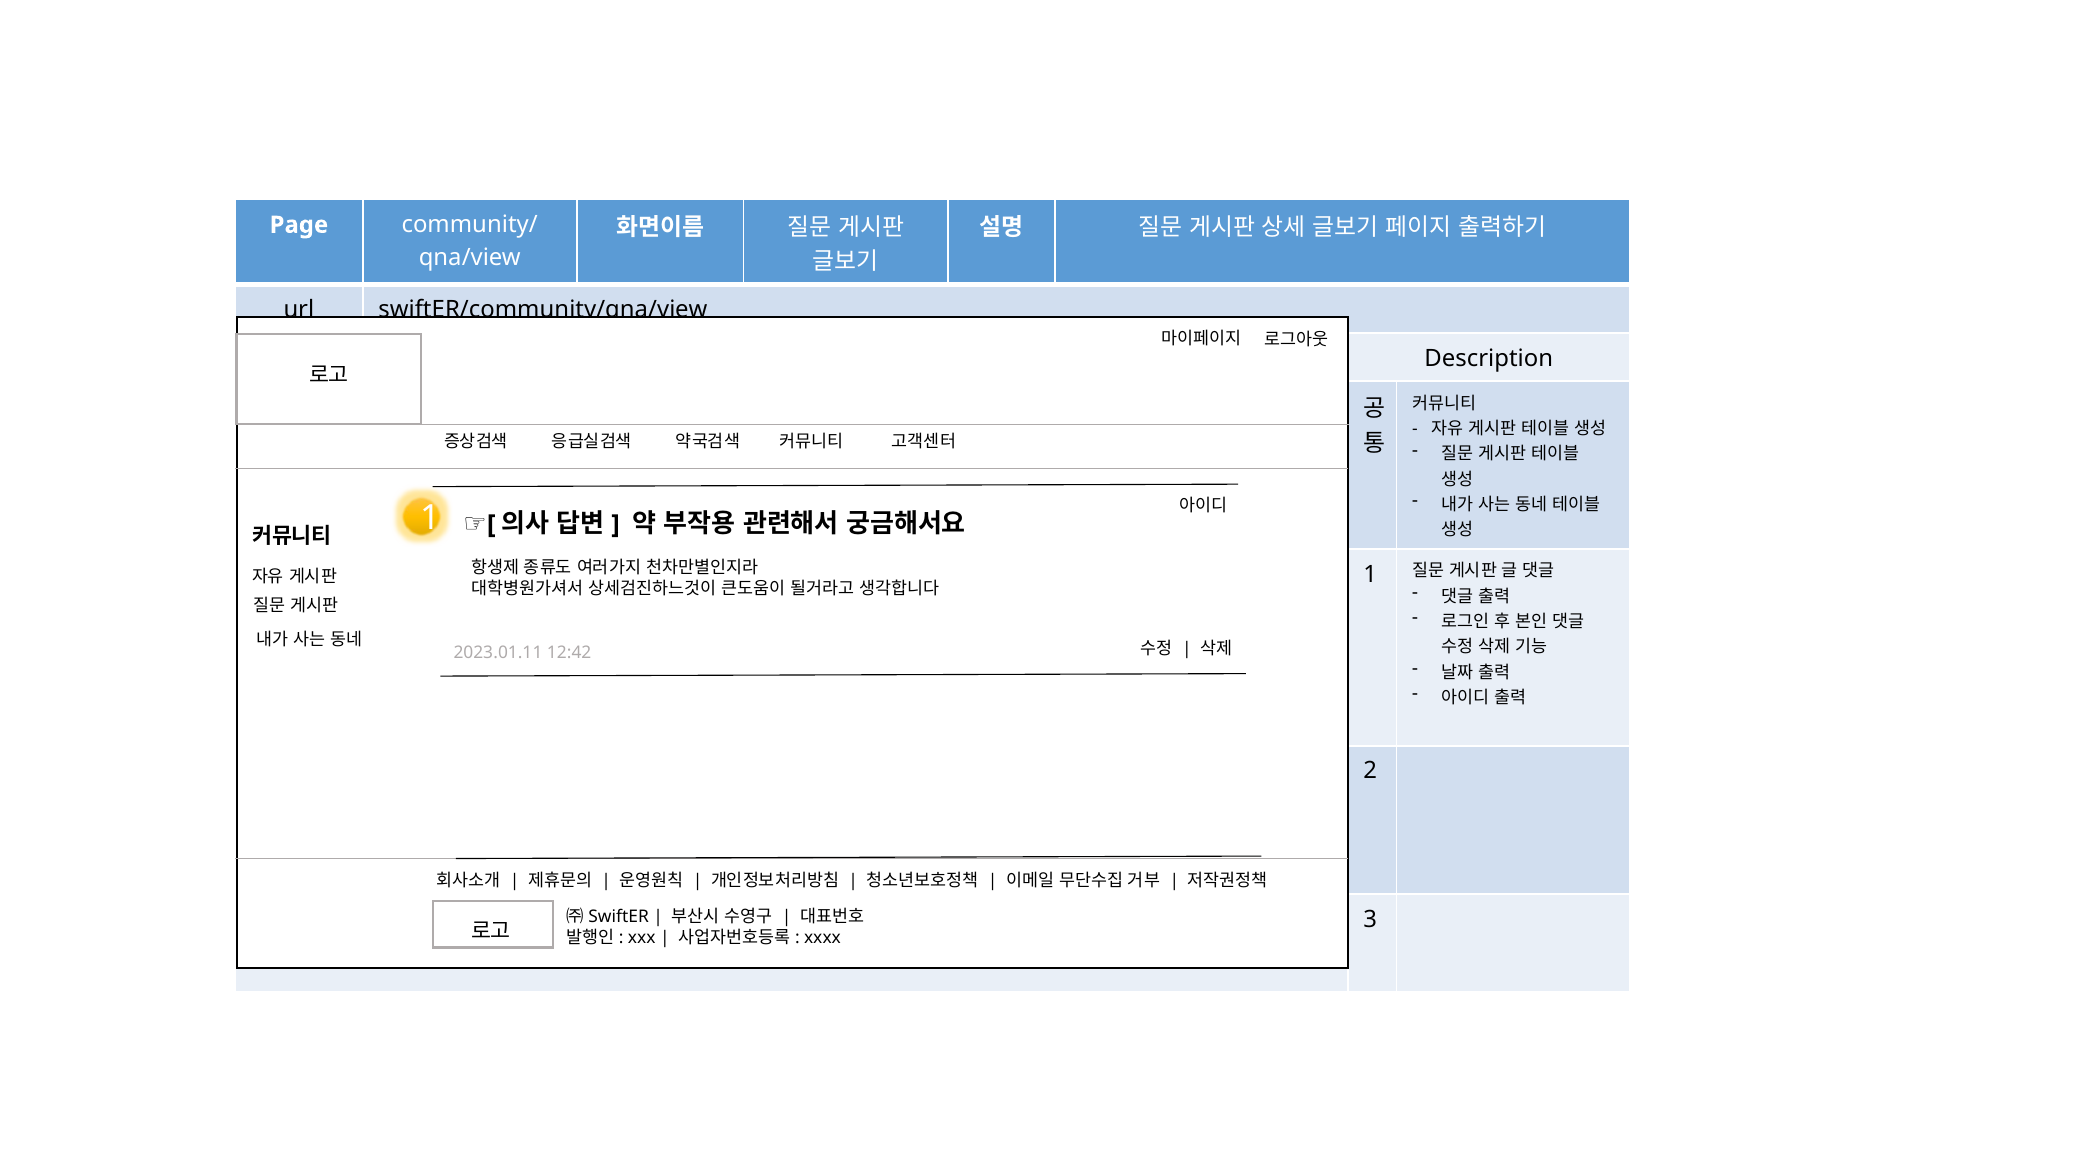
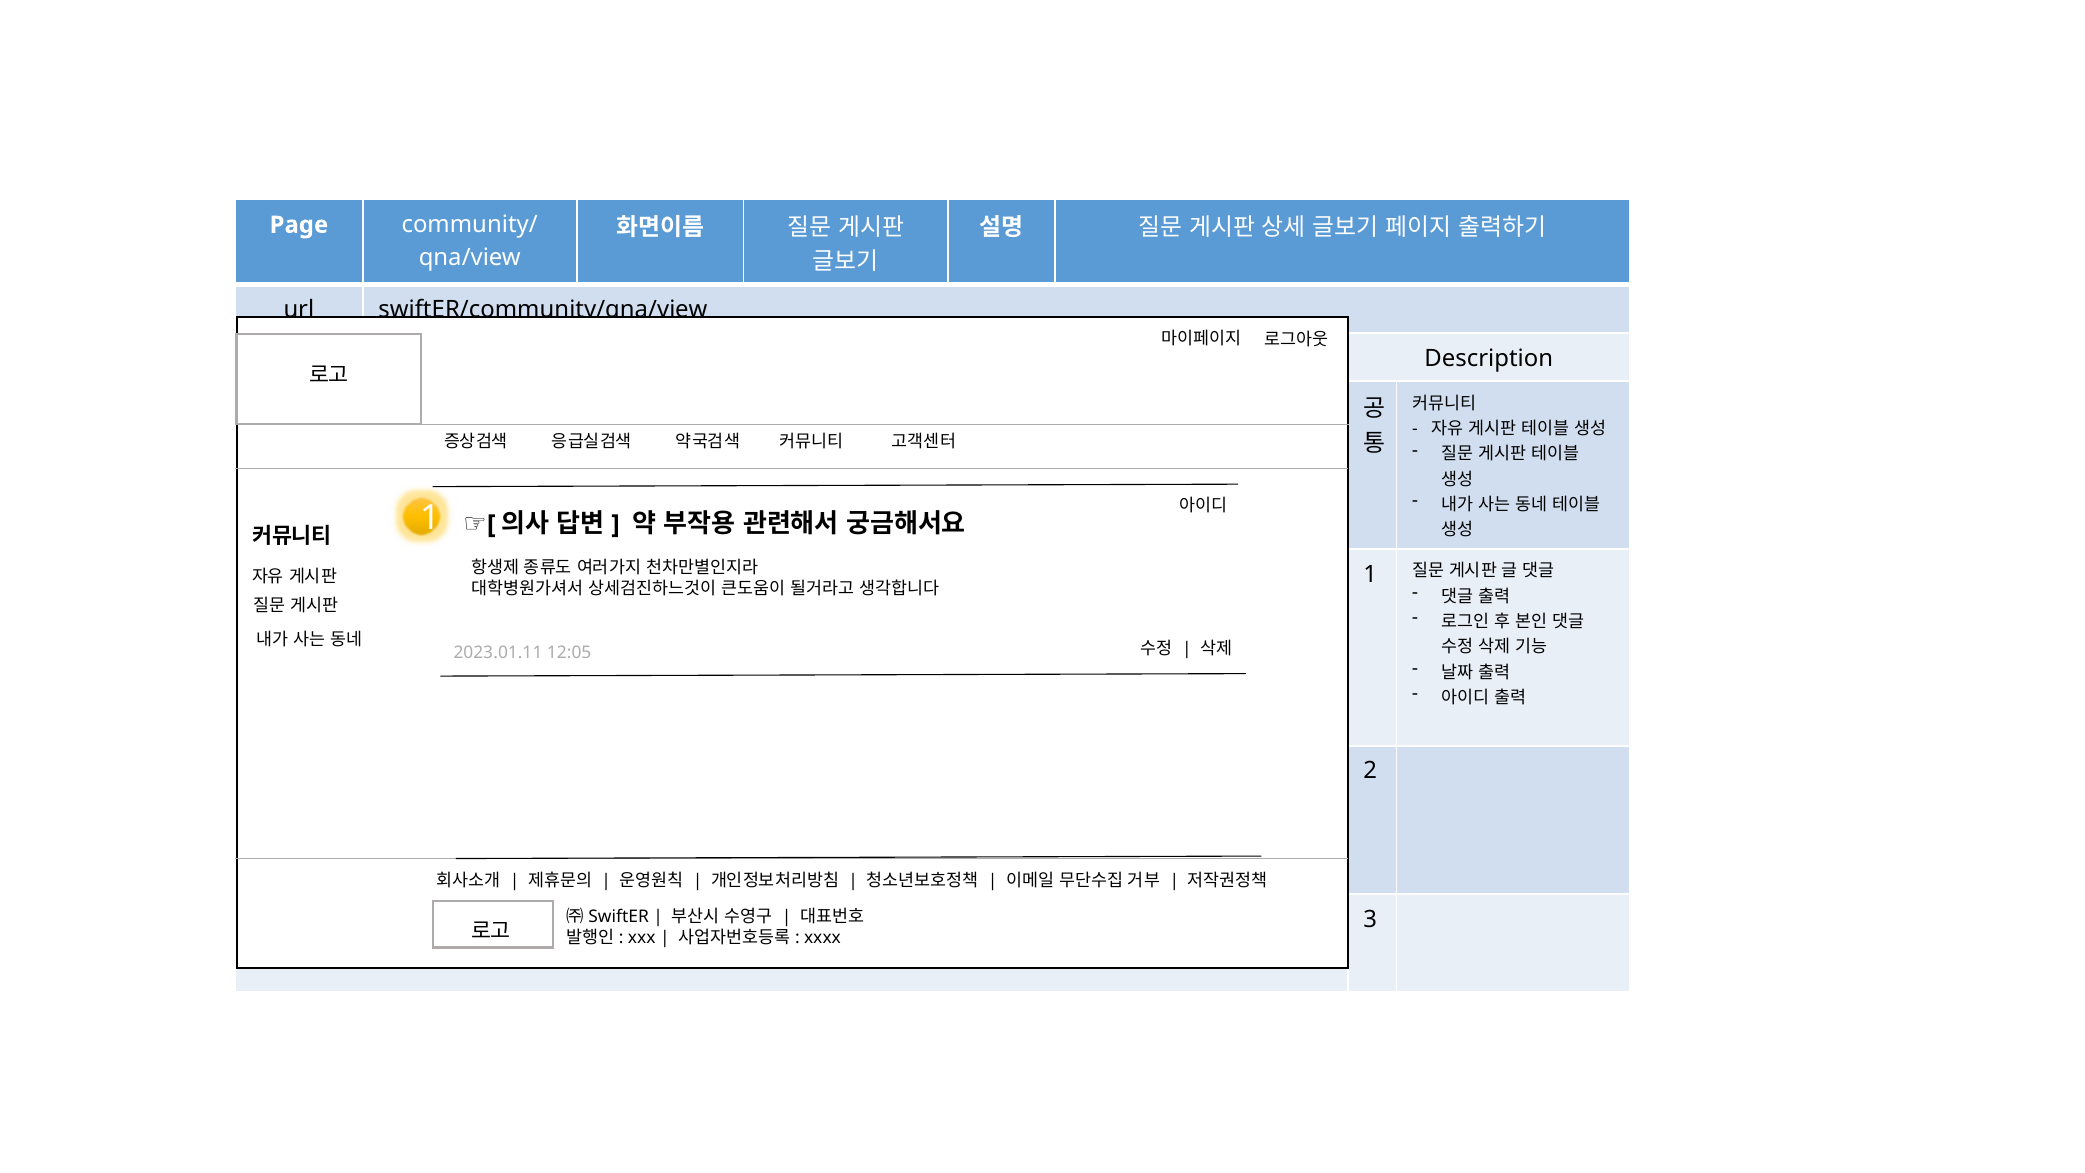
12:42: 12:42 -> 12:05
